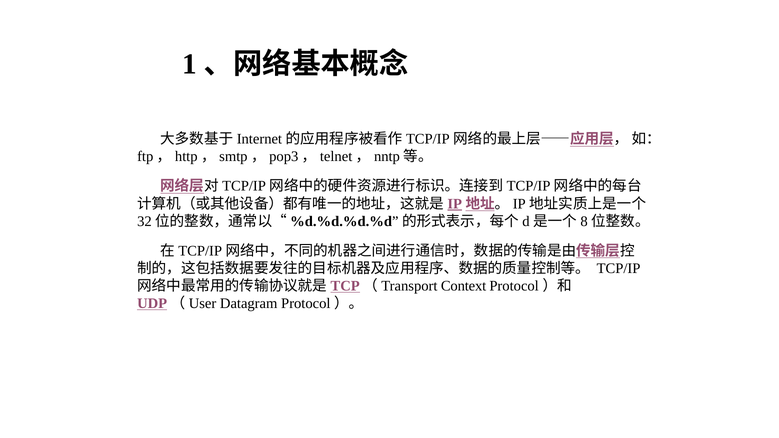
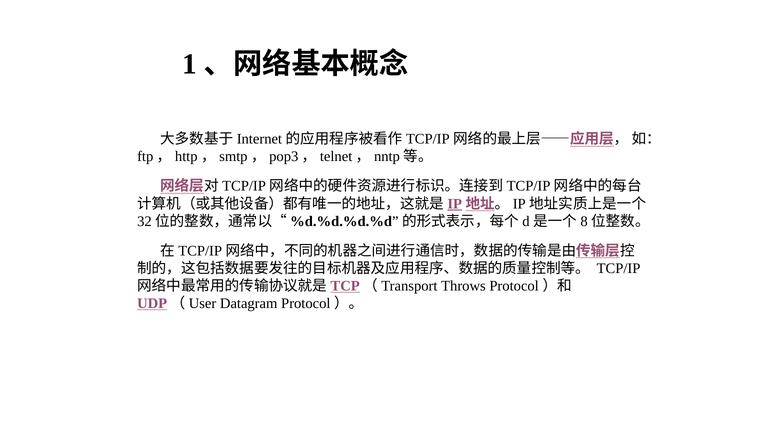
Context: Context -> Throws
